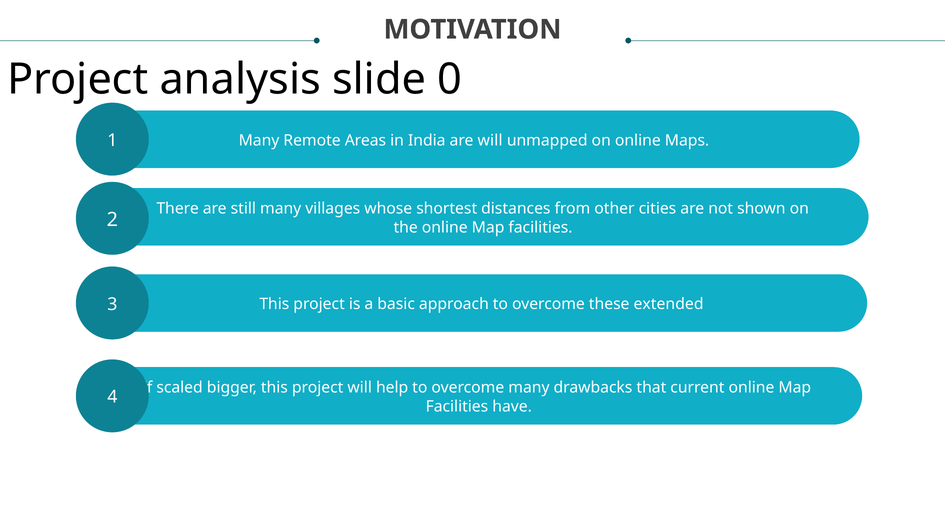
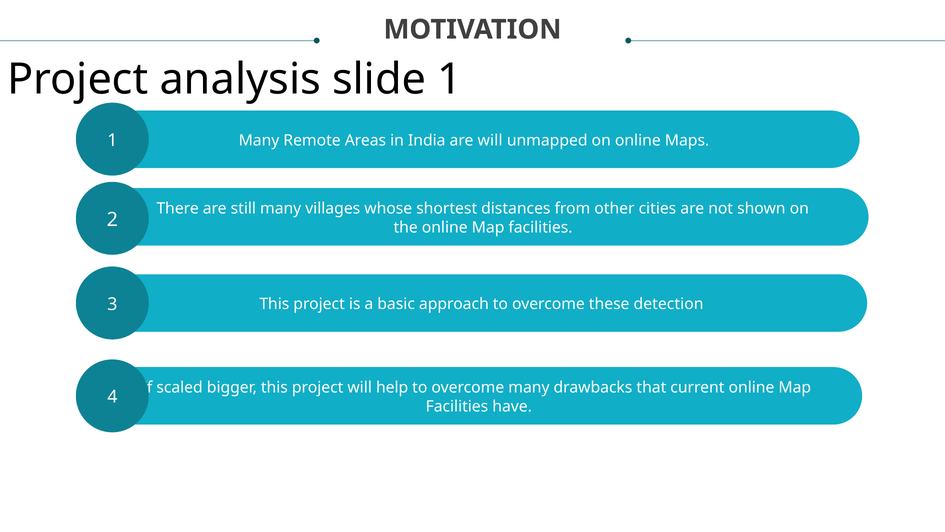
slide 0: 0 -> 1
extended: extended -> detection
